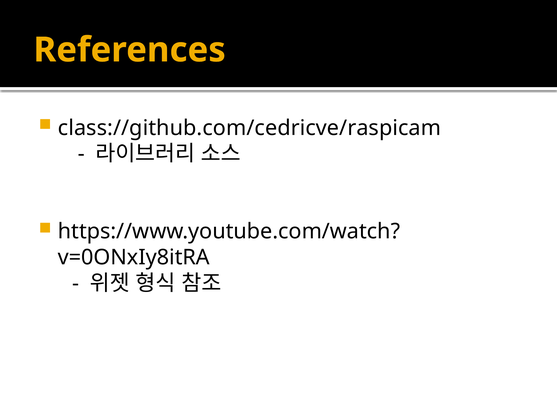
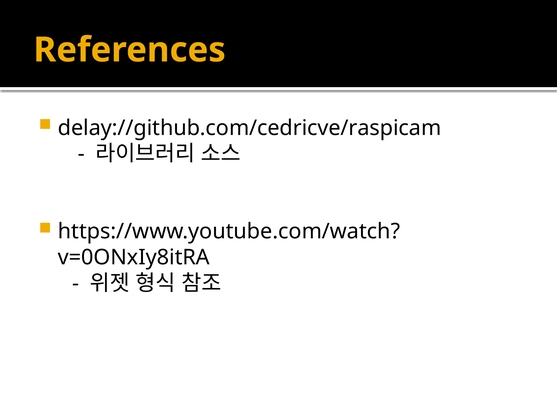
class://github.com/cedricve/raspicam: class://github.com/cedricve/raspicam -> delay://github.com/cedricve/raspicam
